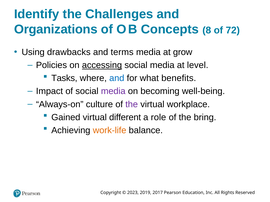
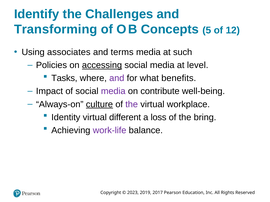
Organizations: Organizations -> Transforming
8: 8 -> 5
72: 72 -> 12
drawbacks: drawbacks -> associates
grow: grow -> such
and at (117, 78) colour: blue -> purple
becoming: becoming -> contribute
culture underline: none -> present
Gained: Gained -> Identity
role: role -> loss
work-life colour: orange -> purple
